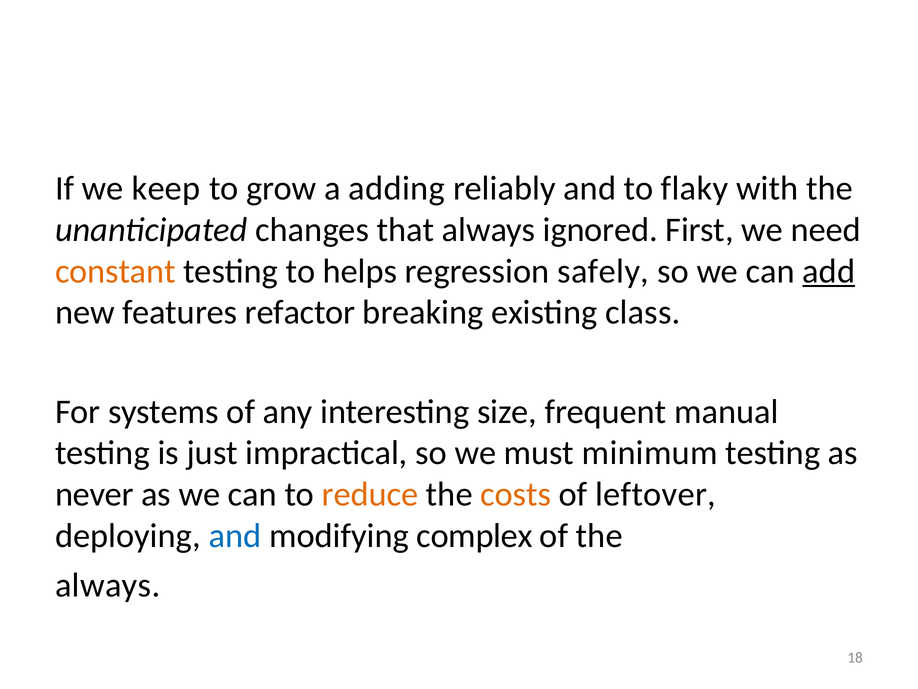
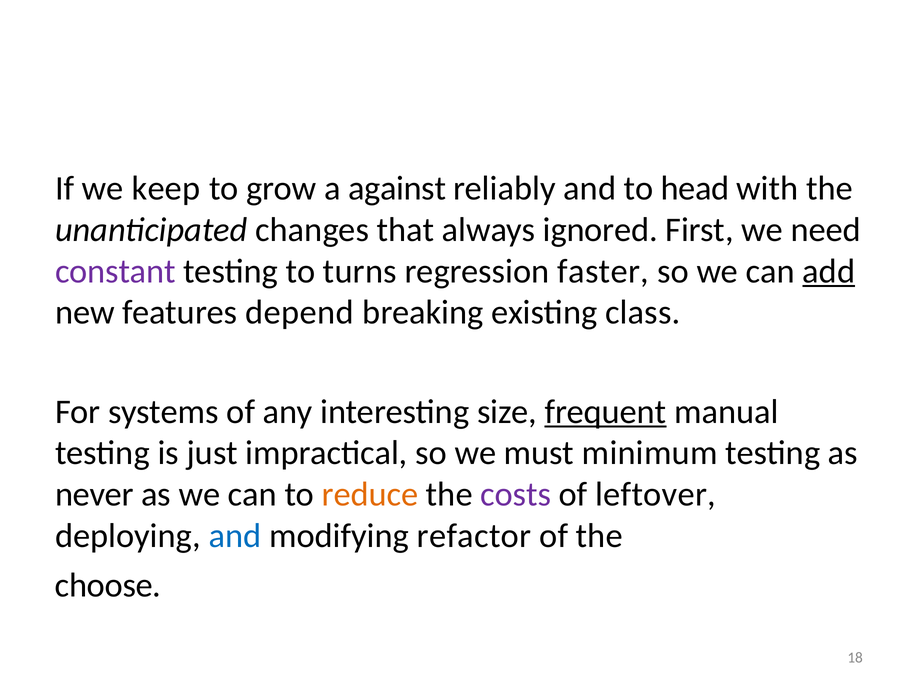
adding: adding -> against
flaky: flaky -> head
constant colour: orange -> purple
helps: helps -> turns
safely: safely -> faster
refactor: refactor -> depend
frequent underline: none -> present
costs colour: orange -> purple
complex: complex -> refactor
always at (108, 585): always -> choose
